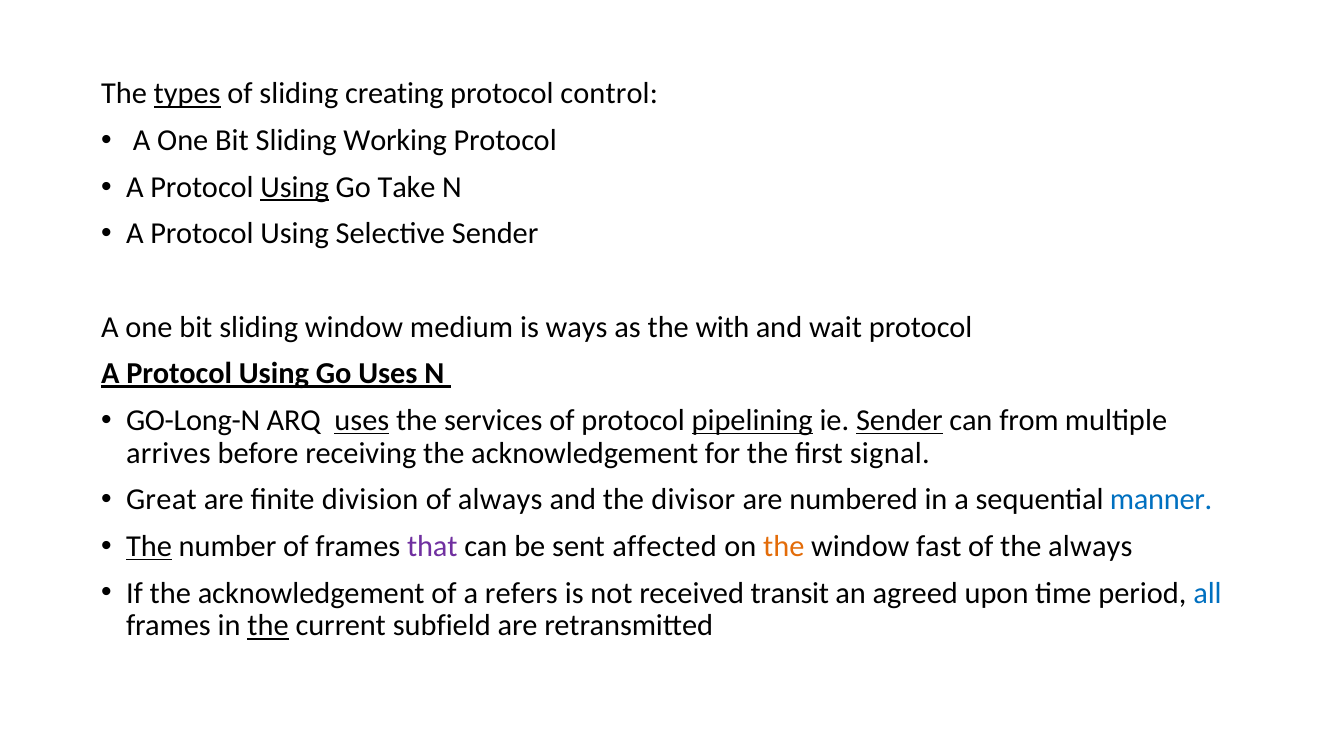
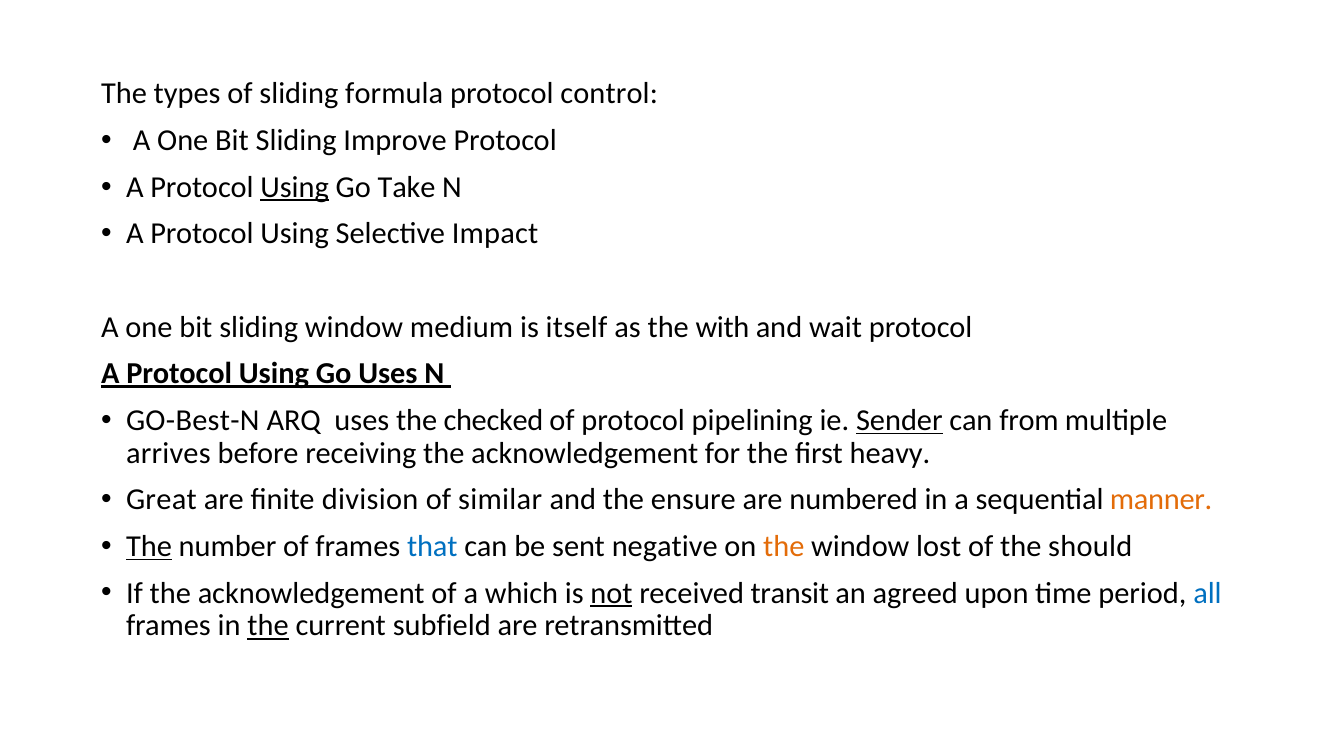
types underline: present -> none
creating: creating -> formula
Working: Working -> Improve
Selective Sender: Sender -> Impact
ways: ways -> itself
GO-Long-N: GO-Long-N -> GO-Best-N
uses at (362, 421) underline: present -> none
services: services -> checked
pipelining underline: present -> none
signal: signal -> heavy
of always: always -> similar
divisor: divisor -> ensure
manner colour: blue -> orange
that colour: purple -> blue
affected: affected -> negative
fast: fast -> lost
the always: always -> should
refers: refers -> which
not underline: none -> present
